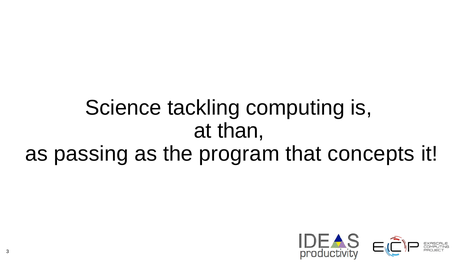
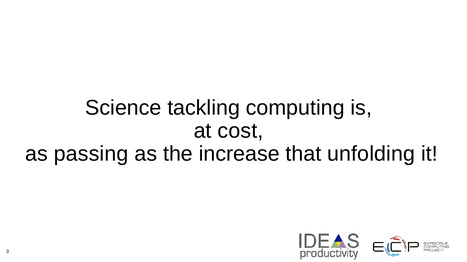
than: than -> cost
program: program -> increase
concepts: concepts -> unfolding
